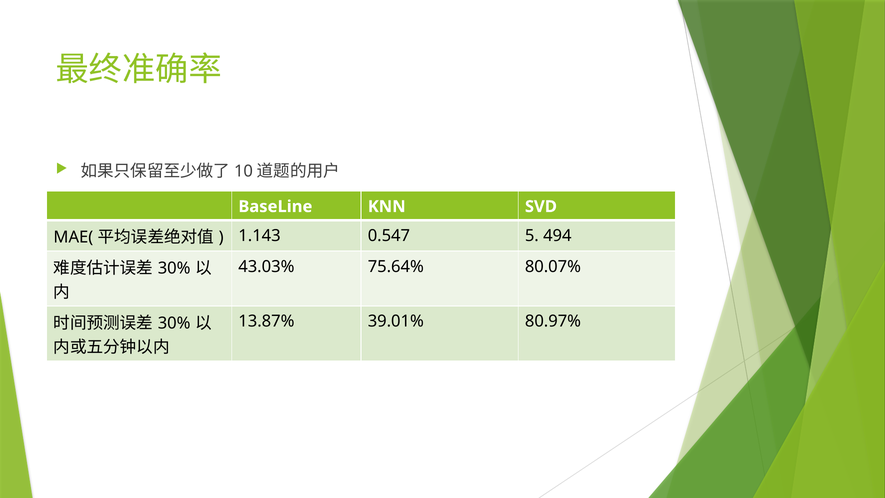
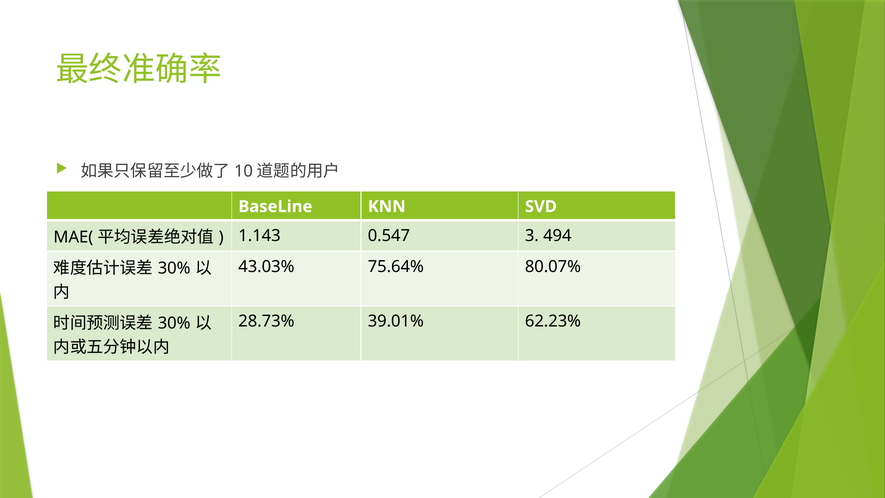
5: 5 -> 3
13.87%: 13.87% -> 28.73%
80.97%: 80.97% -> 62.23%
